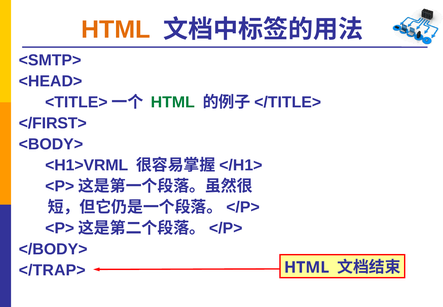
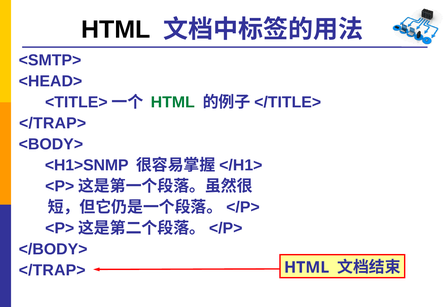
HTML at (116, 29) colour: orange -> black
</FIRST> at (53, 123): </FIRST> -> </TRAP>
<H1>VRML: <H1>VRML -> <H1>SNMP
